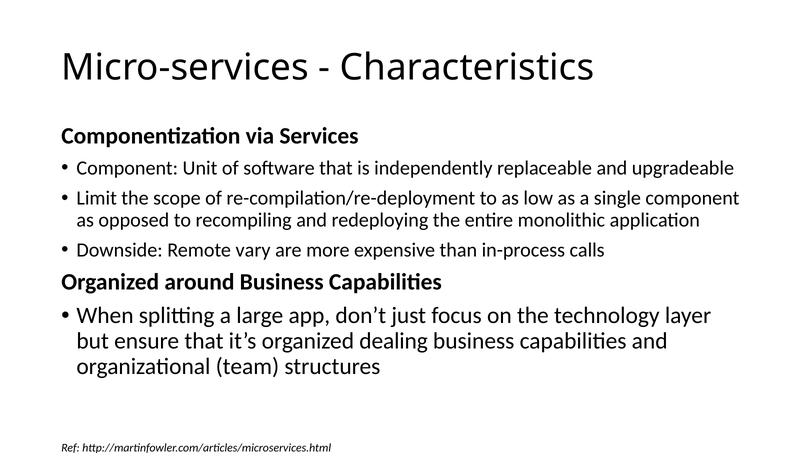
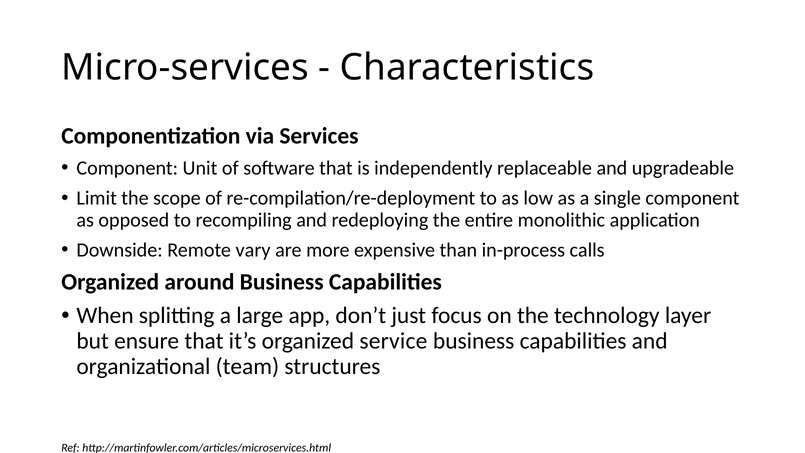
dealing: dealing -> service
